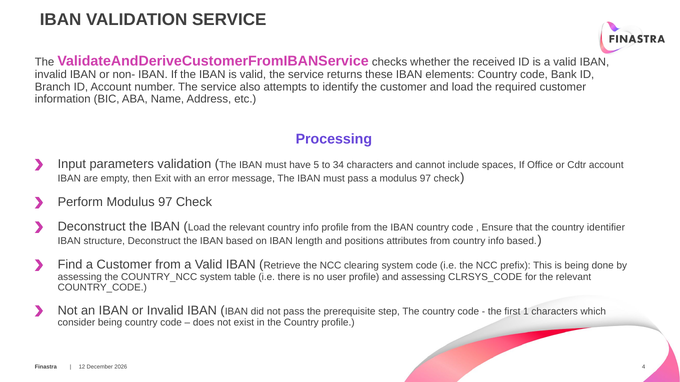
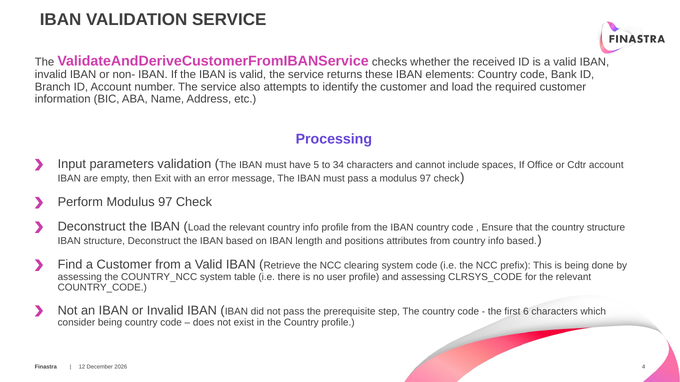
country identifier: identifier -> structure
1: 1 -> 6
